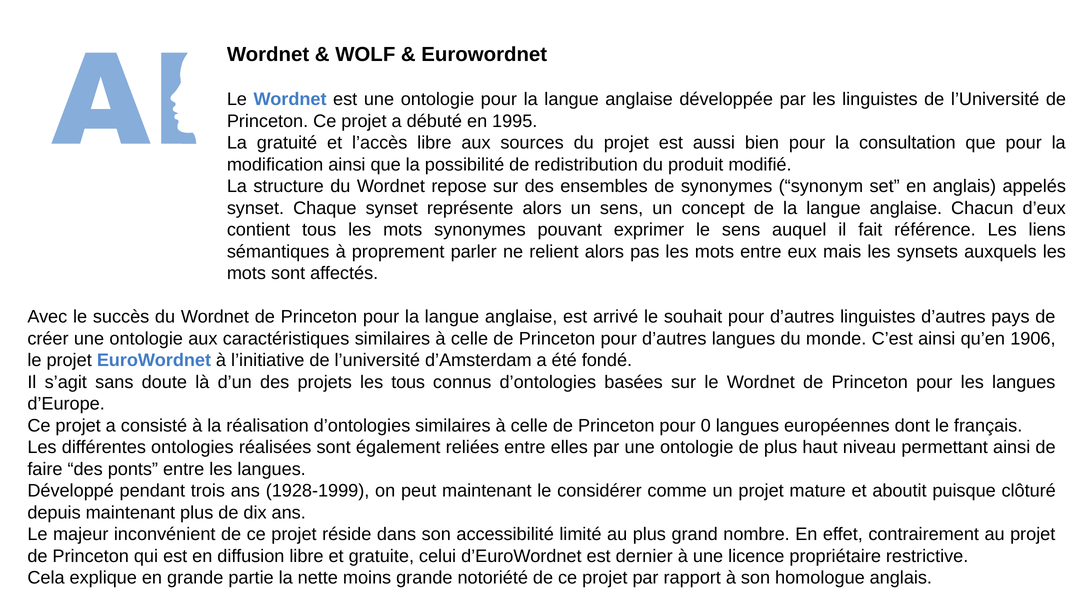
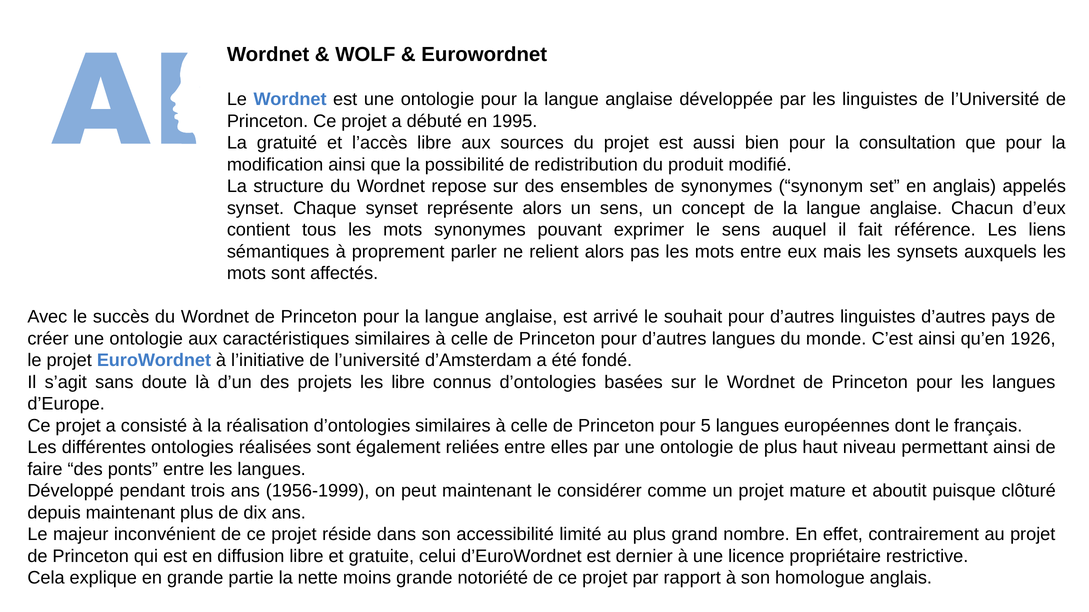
1906: 1906 -> 1926
les tous: tous -> libre
0: 0 -> 5
1928-1999: 1928-1999 -> 1956-1999
